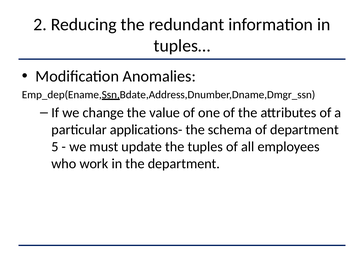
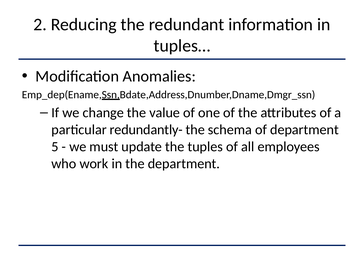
applications-: applications- -> redundantly-
